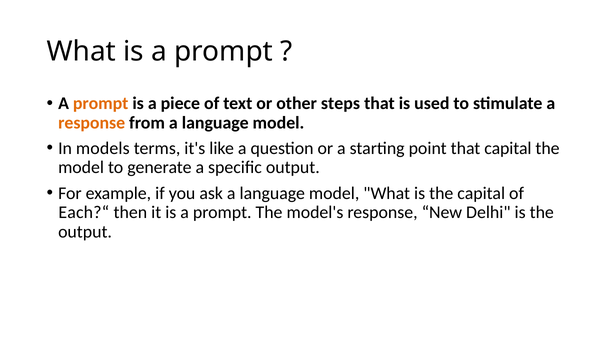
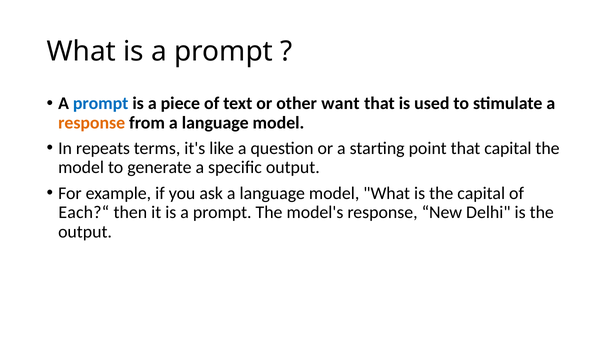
prompt at (101, 103) colour: orange -> blue
steps: steps -> want
models: models -> repeats
